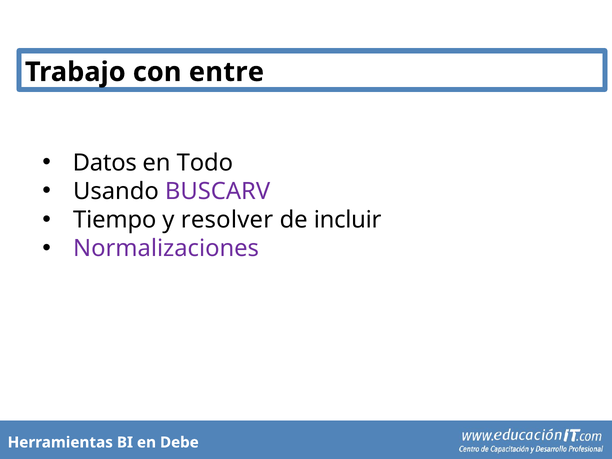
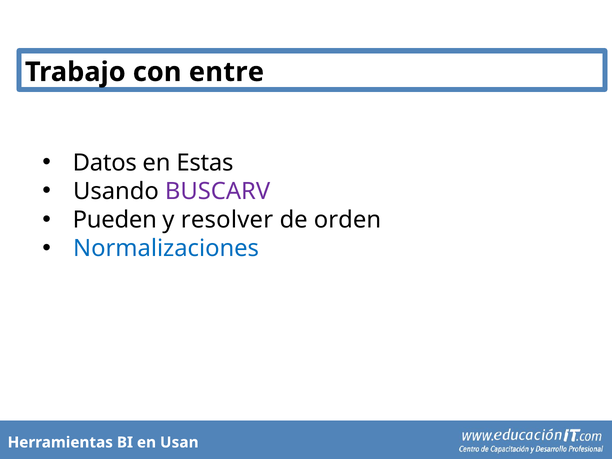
Todo: Todo -> Estas
Tiempo: Tiempo -> Pueden
incluir: incluir -> orden
Normalizaciones colour: purple -> blue
Debe: Debe -> Usan
